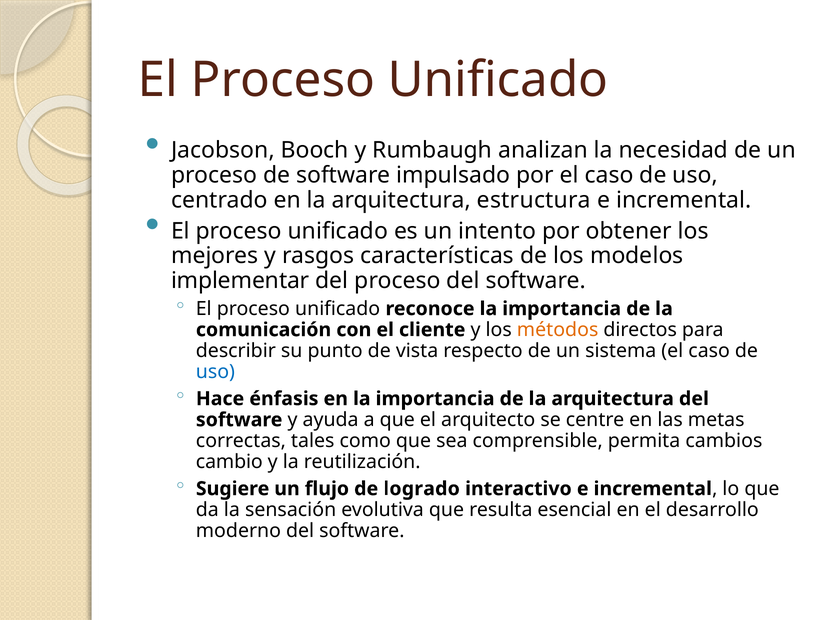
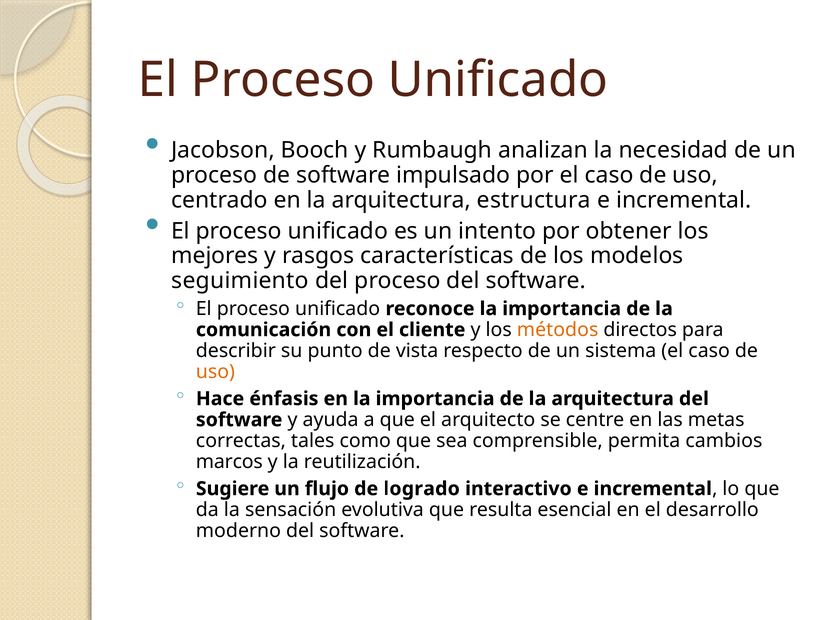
implementar: implementar -> seguimiento
uso at (215, 372) colour: blue -> orange
cambio: cambio -> marcos
